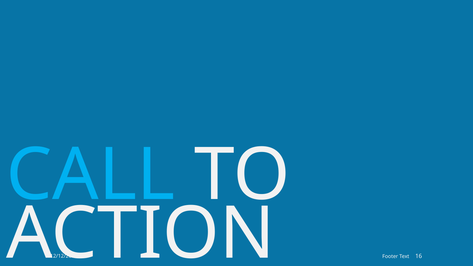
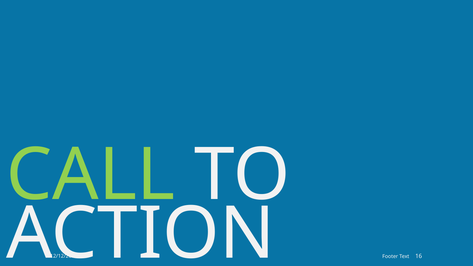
CALL colour: light blue -> light green
